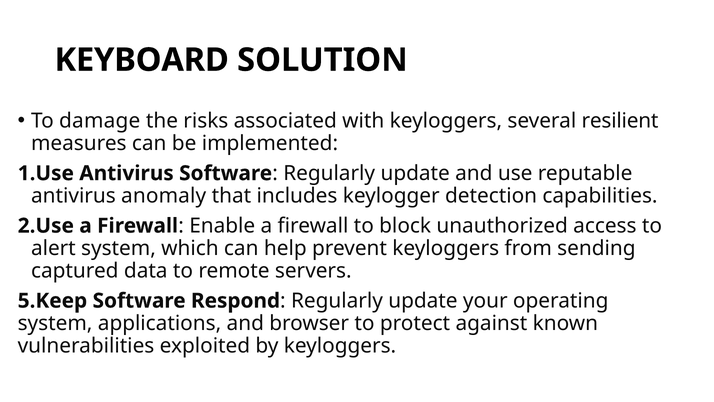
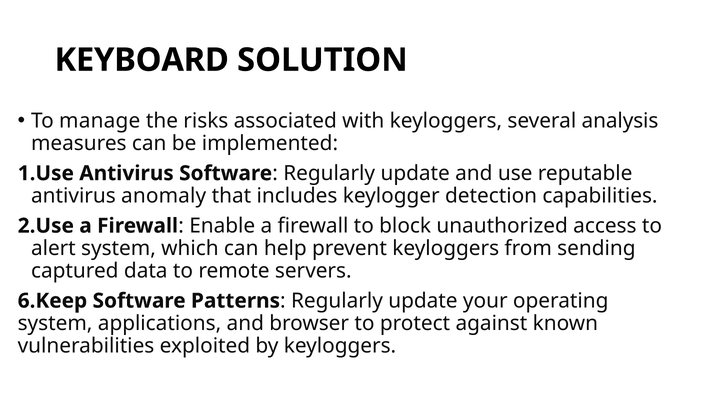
damage: damage -> manage
resilient: resilient -> analysis
5.Keep: 5.Keep -> 6.Keep
Respond: Respond -> Patterns
